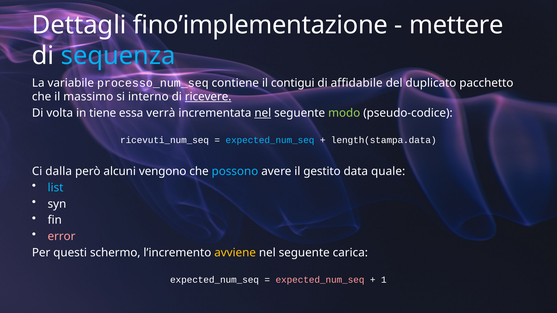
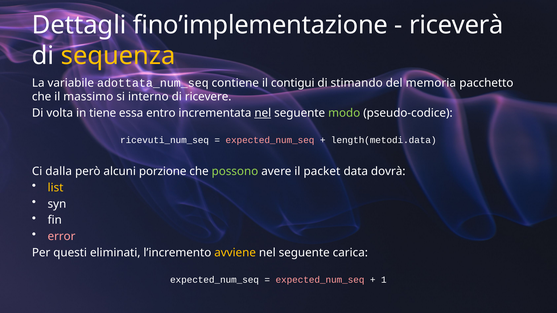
mettere: mettere -> riceverà
sequenza colour: light blue -> yellow
processo_num_seq: processo_num_seq -> adottata_num_seq
affidabile: affidabile -> stimando
duplicato: duplicato -> memoria
ricevere underline: present -> none
verrà: verrà -> entro
expected_num_seq at (270, 140) colour: light blue -> pink
length(stampa.data: length(stampa.data -> length(metodi.data
vengono: vengono -> porzione
possono colour: light blue -> light green
gestito: gestito -> packet
quale: quale -> dovrà
list colour: light blue -> yellow
schermo: schermo -> eliminati
